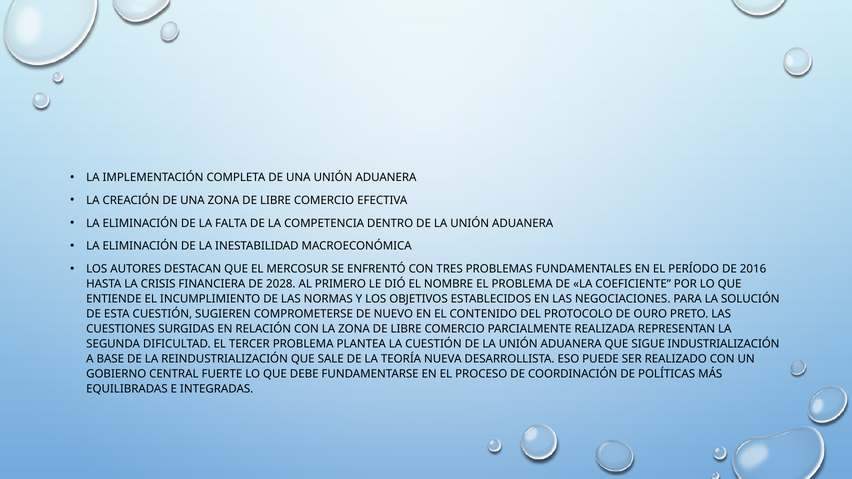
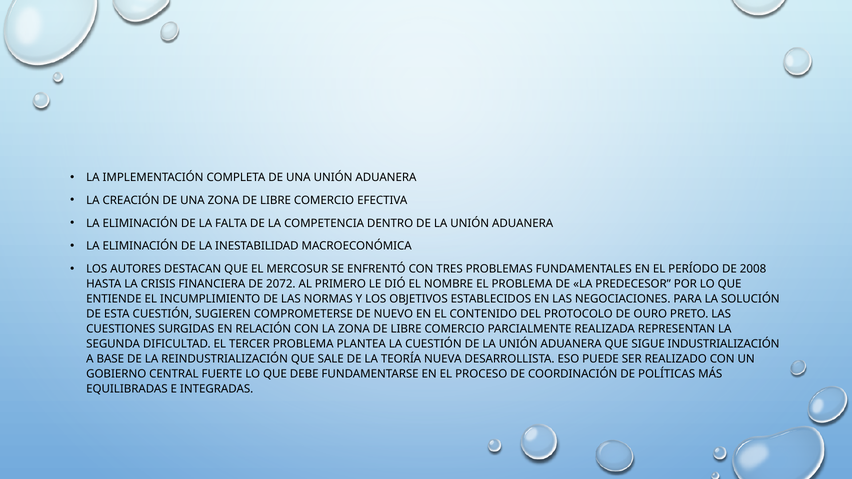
2016: 2016 -> 2008
2028: 2028 -> 2072
COEFICIENTE: COEFICIENTE -> PREDECESOR
